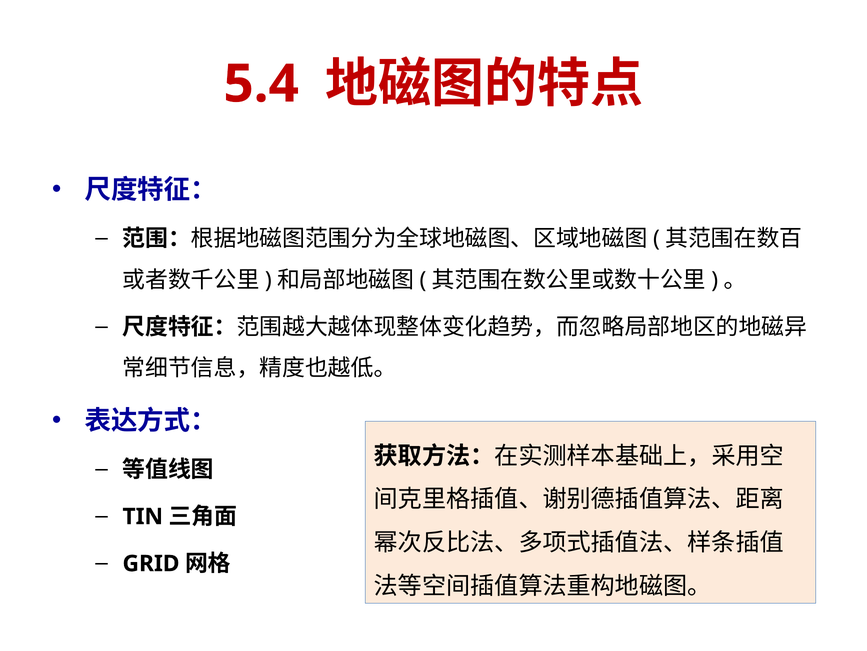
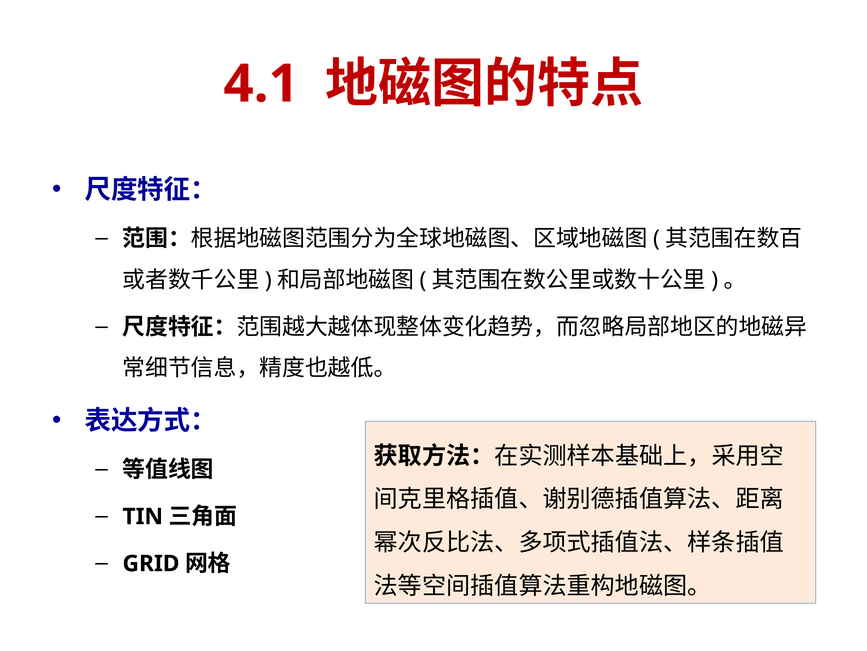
5.4: 5.4 -> 4.1
